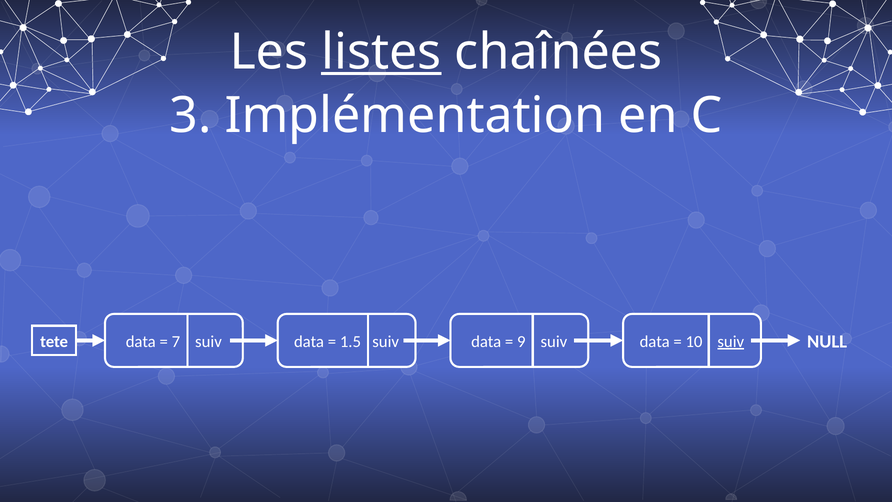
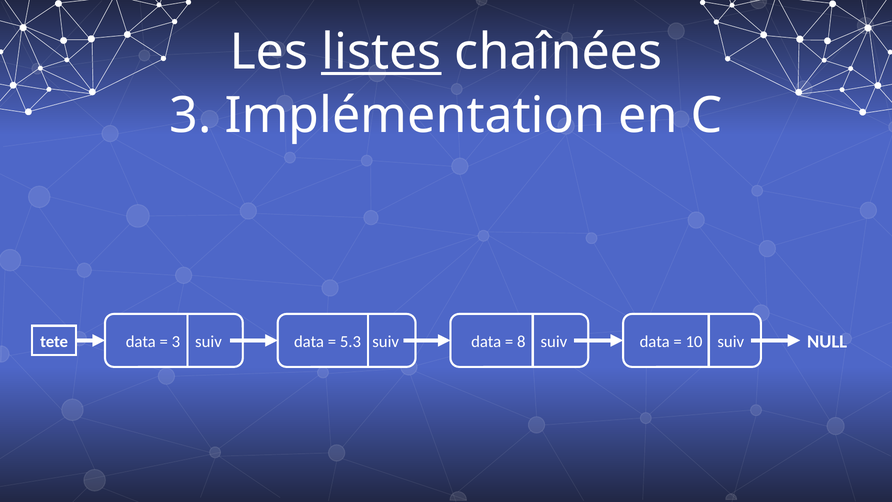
7 at (176, 341): 7 -> 3
1.5: 1.5 -> 5.3
9: 9 -> 8
suiv at (731, 341) underline: present -> none
